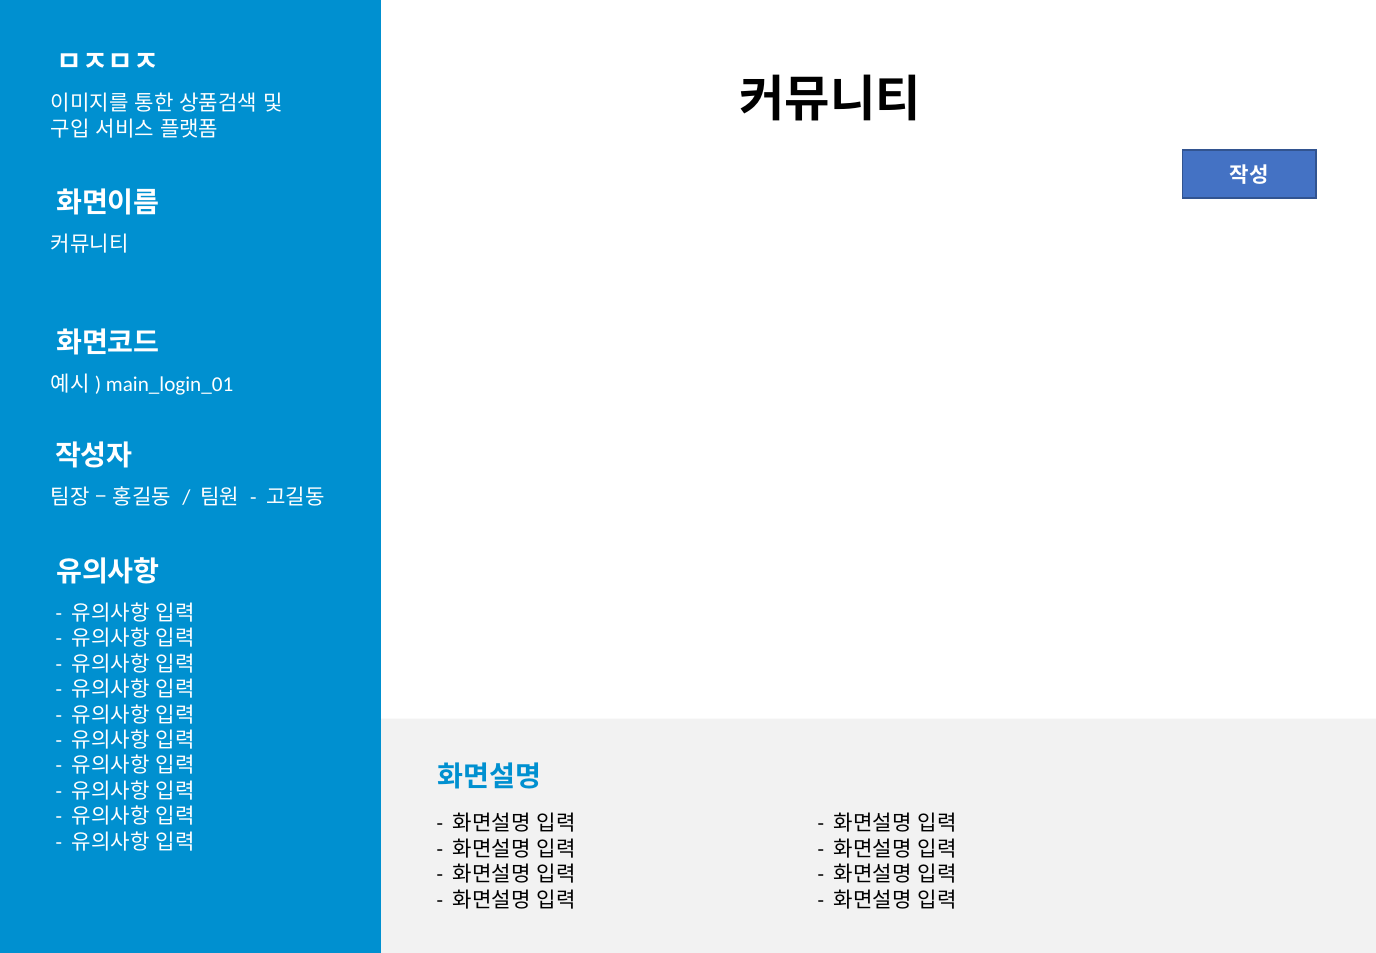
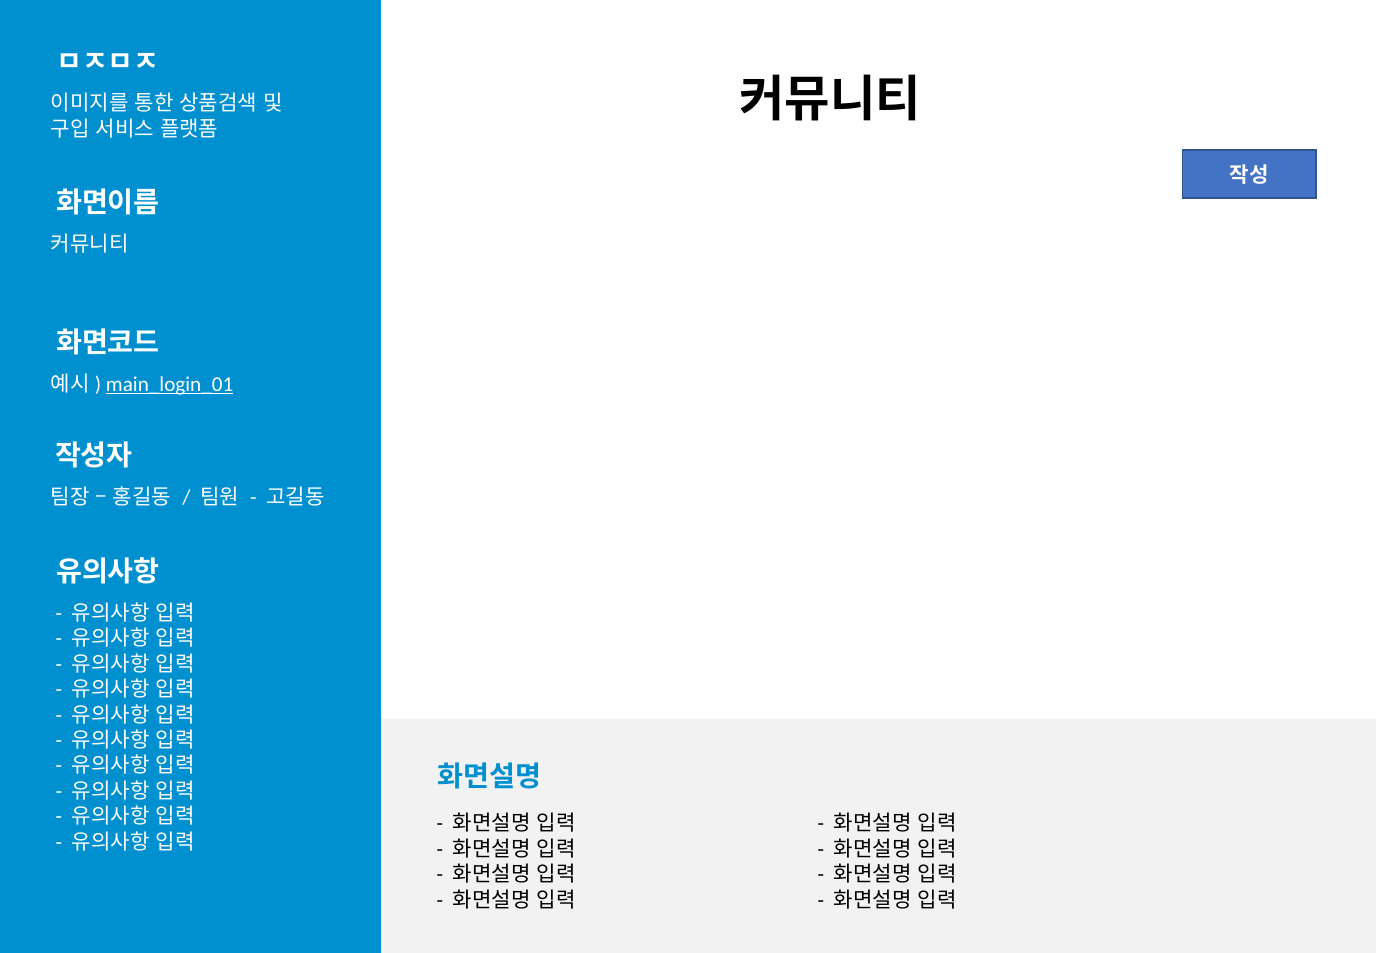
main_login_01 underline: none -> present
